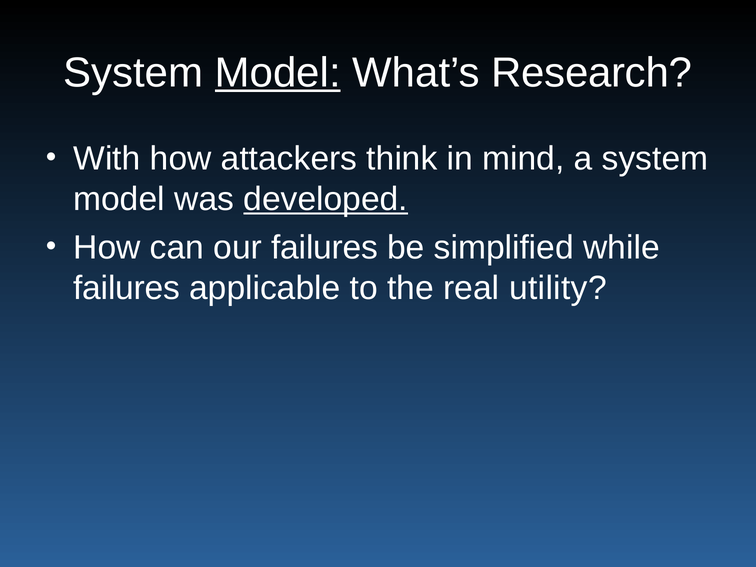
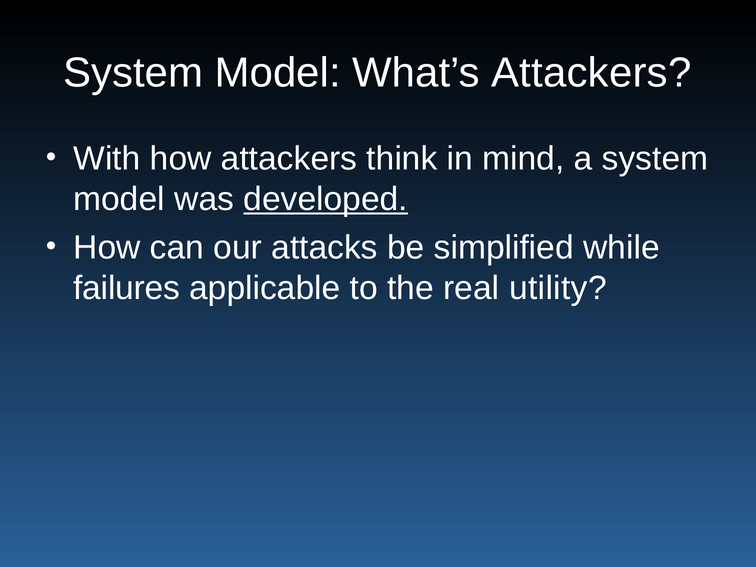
Model at (278, 73) underline: present -> none
What’s Research: Research -> Attackers
our failures: failures -> attacks
